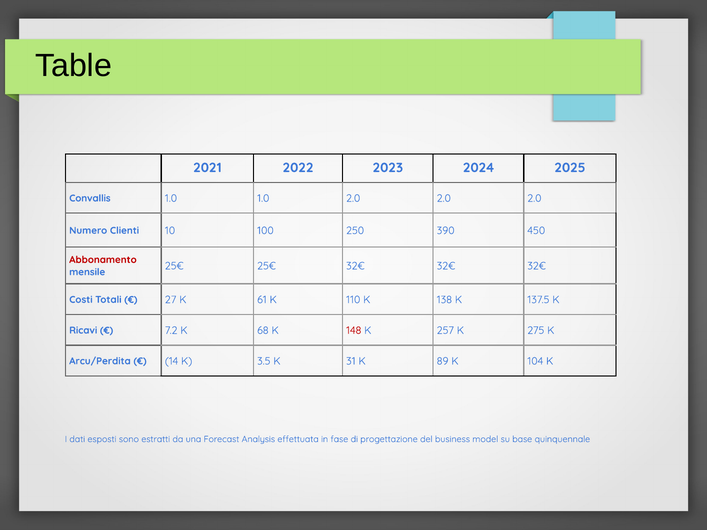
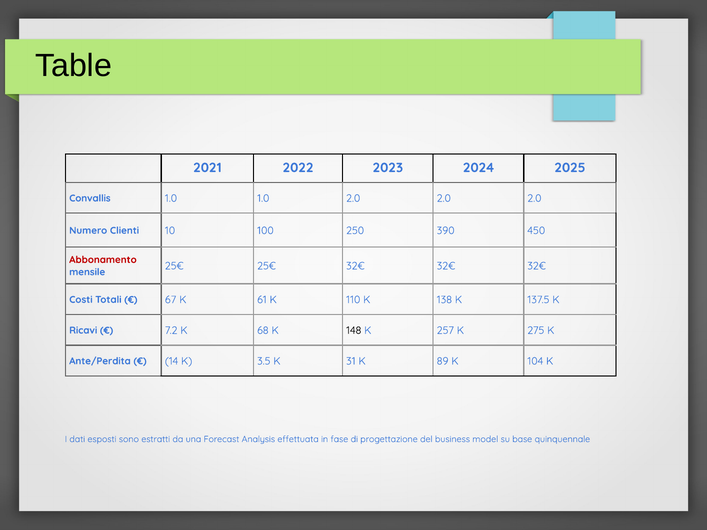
27: 27 -> 67
148 colour: red -> black
Arcu/Perdita: Arcu/Perdita -> Ante/Perdita
